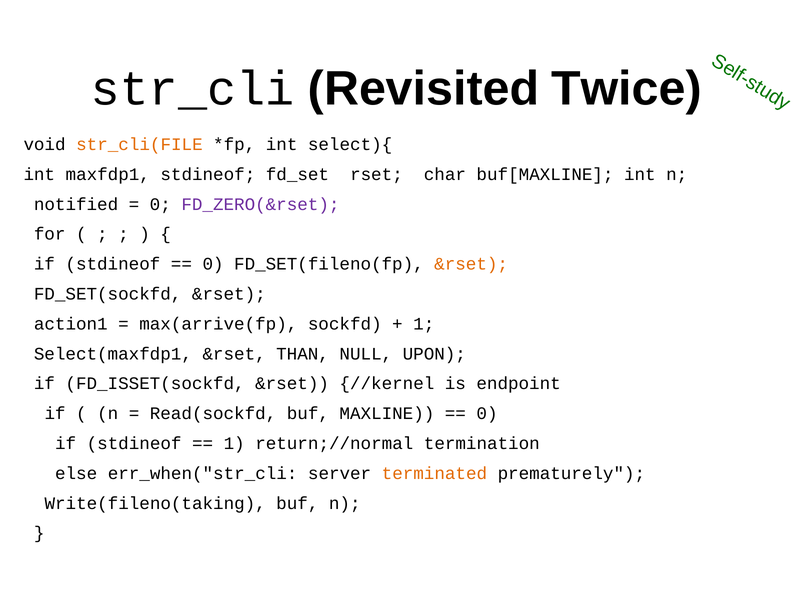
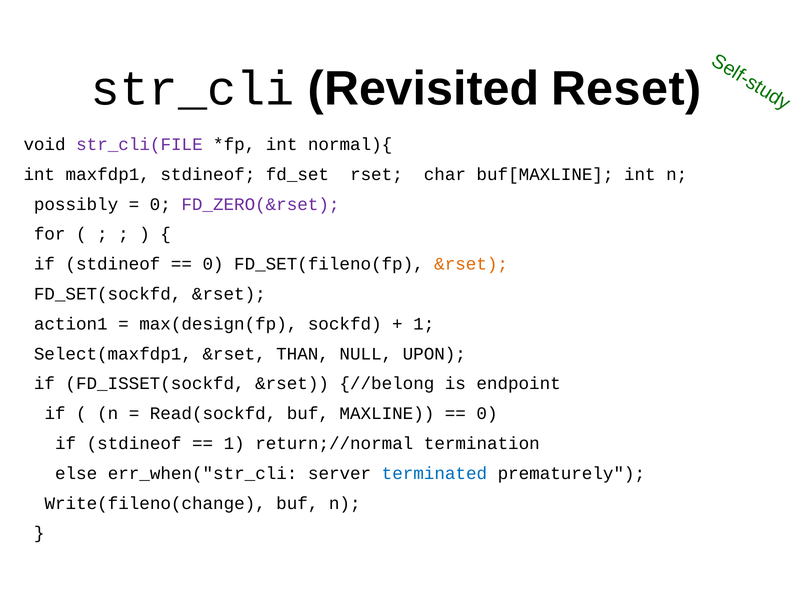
Twice: Twice -> Reset
str_cli(FILE colour: orange -> purple
select){: select){ -> normal){
notified: notified -> possibly
max(arrive(fp: max(arrive(fp -> max(design(fp
//kernel: //kernel -> //belong
terminated colour: orange -> blue
Write(fileno(taking: Write(fileno(taking -> Write(fileno(change
